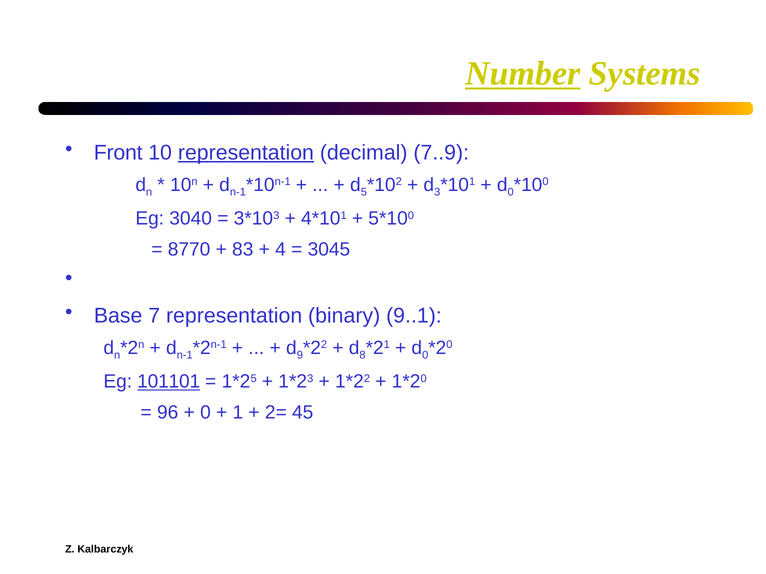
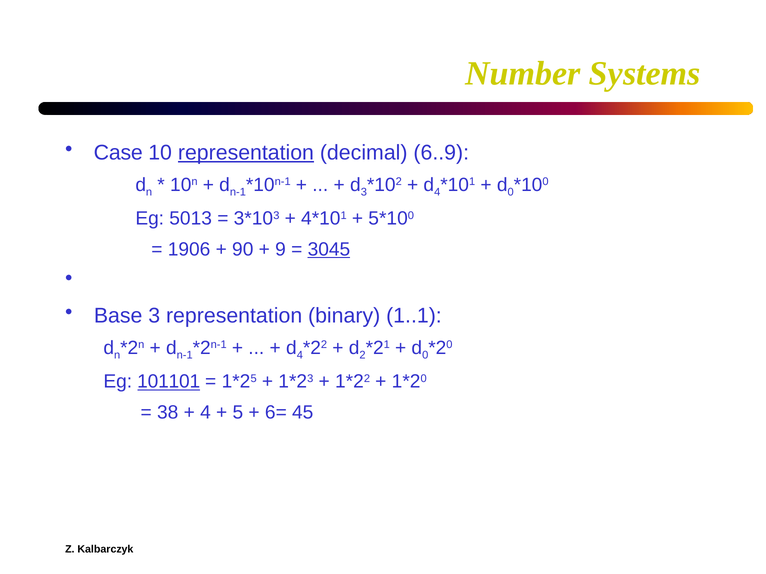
Number underline: present -> none
Front: Front -> Case
7..9: 7..9 -> 6..9
5 at (364, 192): 5 -> 3
3 at (437, 192): 3 -> 4
3040: 3040 -> 5013
8770: 8770 -> 1906
83: 83 -> 90
4: 4 -> 9
3045 underline: none -> present
Base 7: 7 -> 3
9..1: 9..1 -> 1..1
9 at (300, 356): 9 -> 4
8: 8 -> 2
96: 96 -> 38
0 at (206, 413): 0 -> 4
1: 1 -> 5
2=: 2= -> 6=
